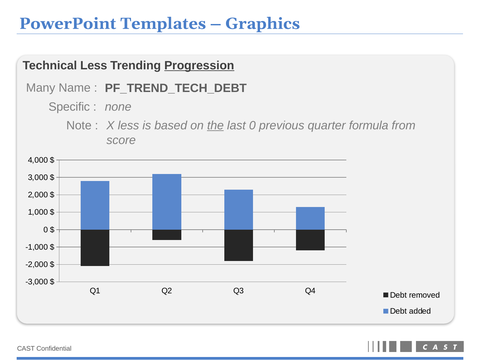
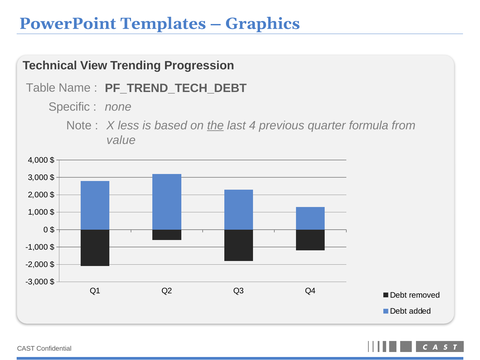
Technical Less: Less -> View
Progression underline: present -> none
Many: Many -> Table
last 0: 0 -> 4
score: score -> value
